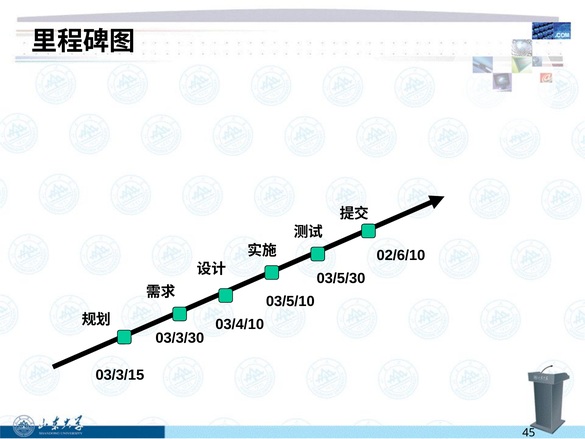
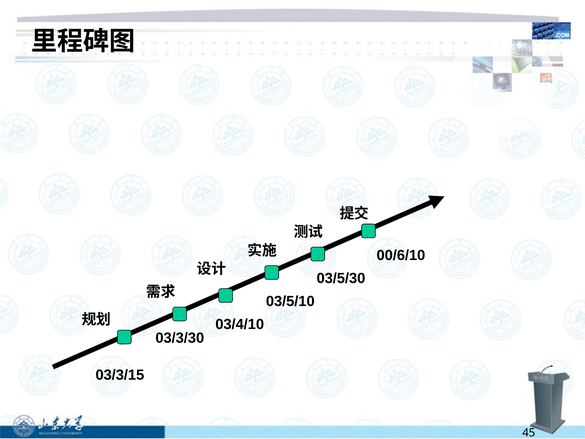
02/6/10: 02/6/10 -> 00/6/10
